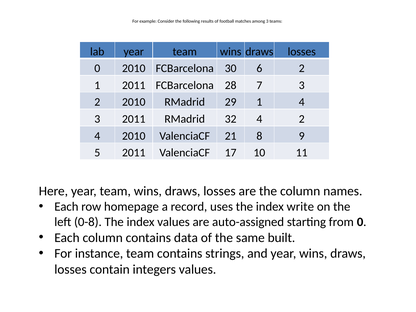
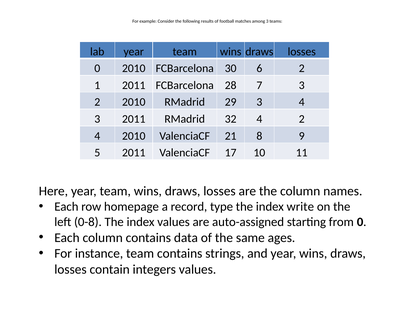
29 1: 1 -> 3
uses: uses -> type
built: built -> ages
